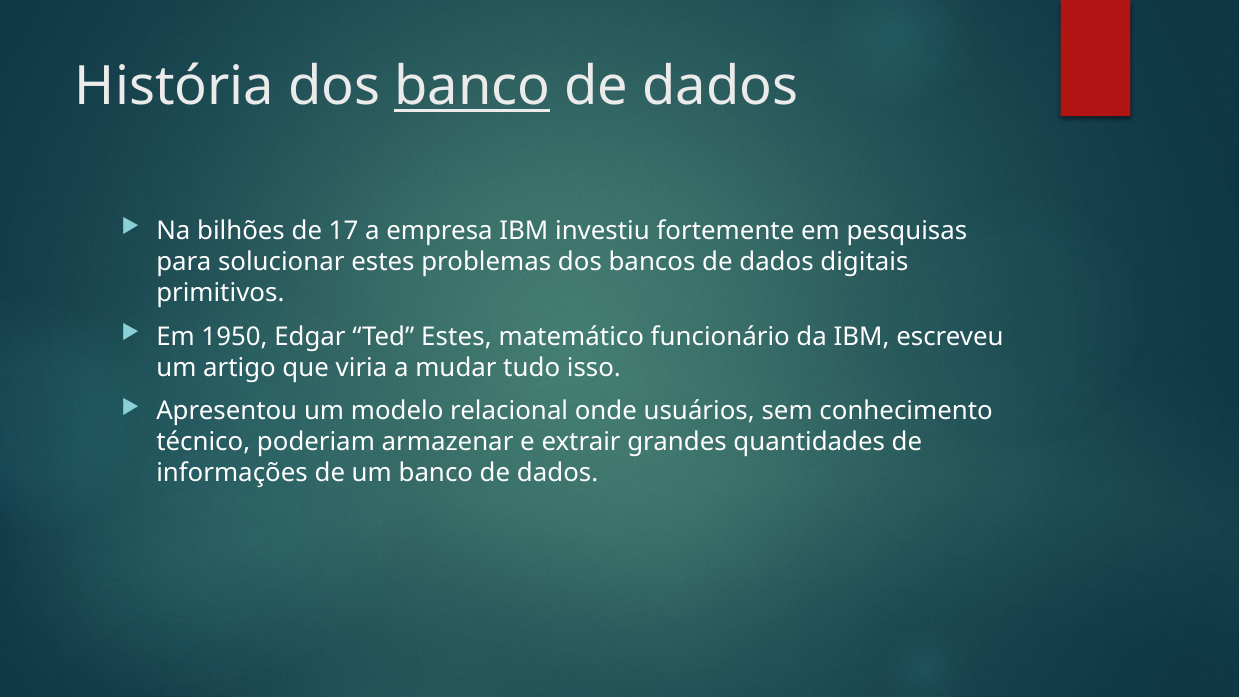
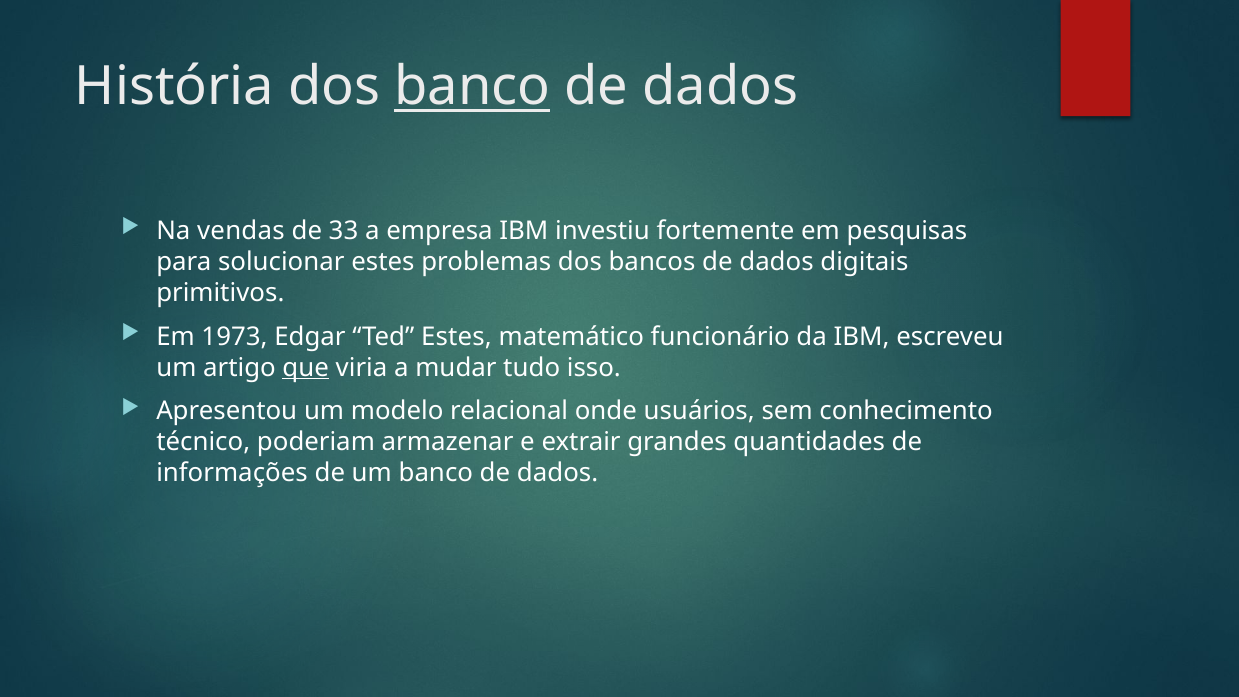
bilhões: bilhões -> vendas
17: 17 -> 33
1950: 1950 -> 1973
que underline: none -> present
